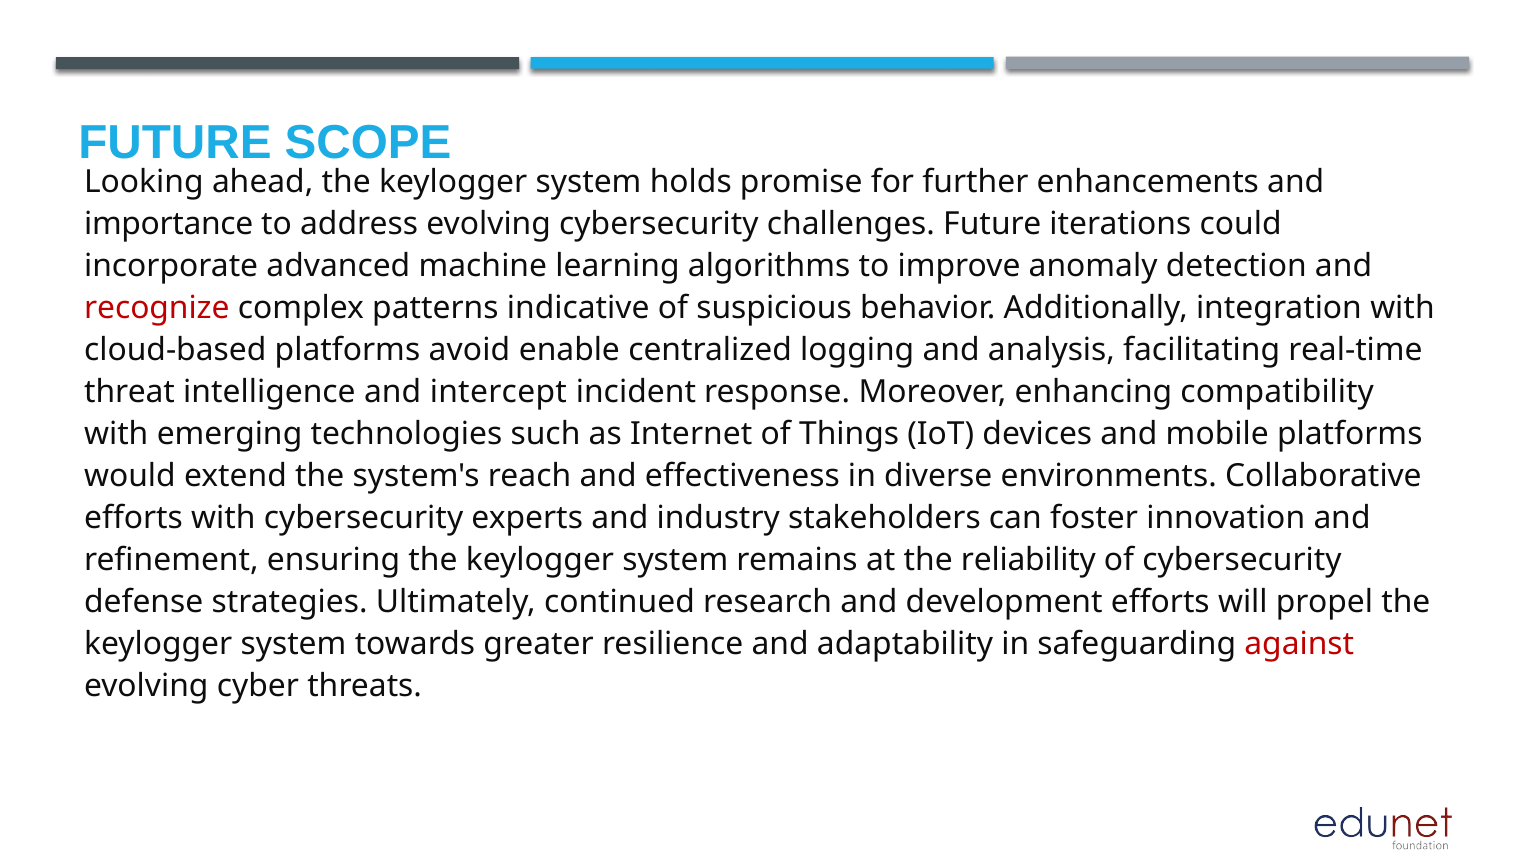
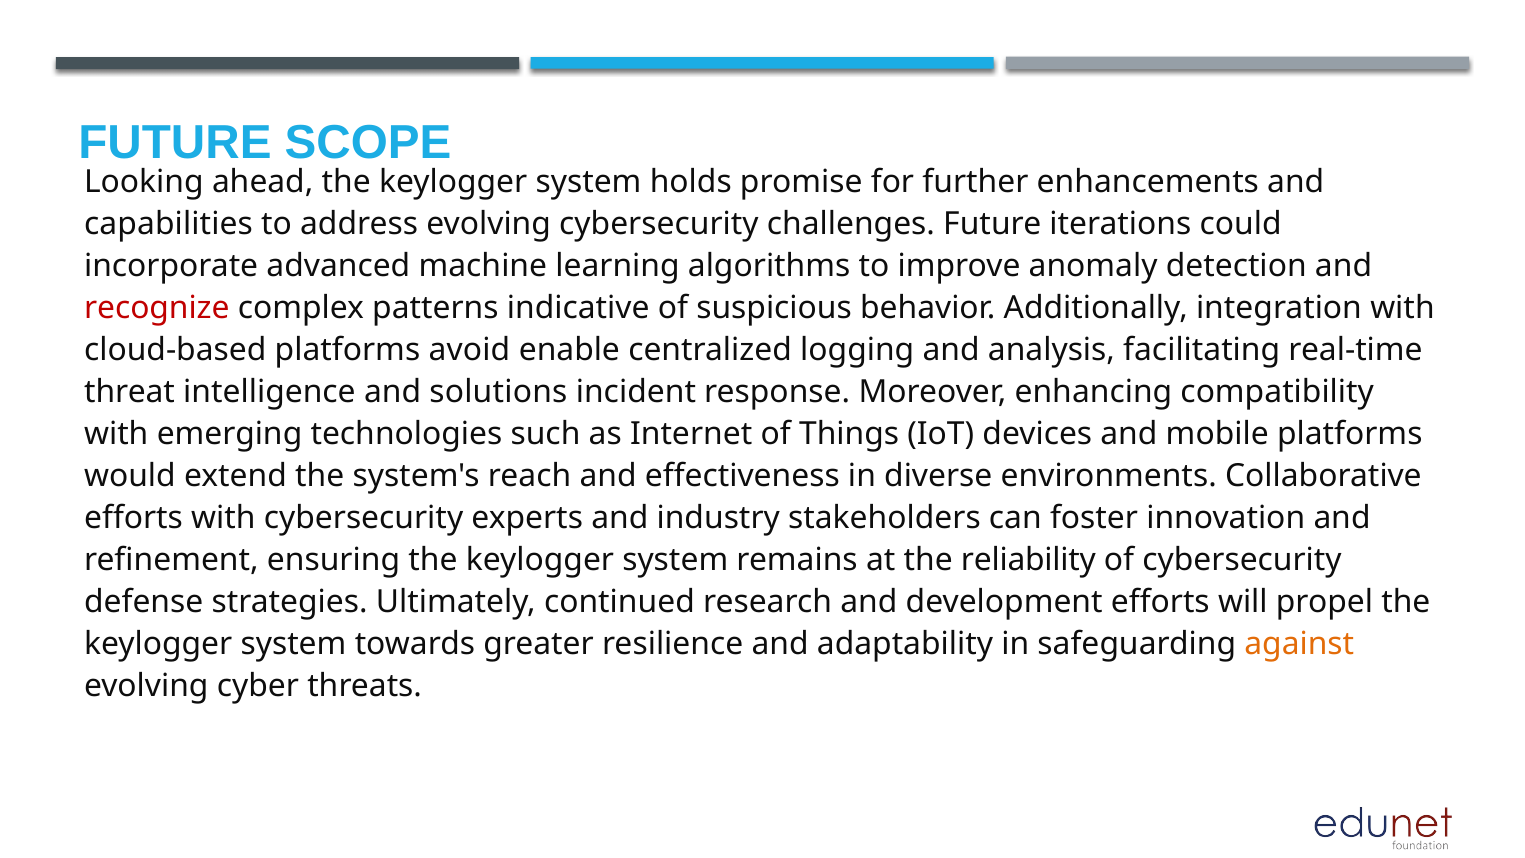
importance: importance -> capabilities
intercept: intercept -> solutions
against colour: red -> orange
